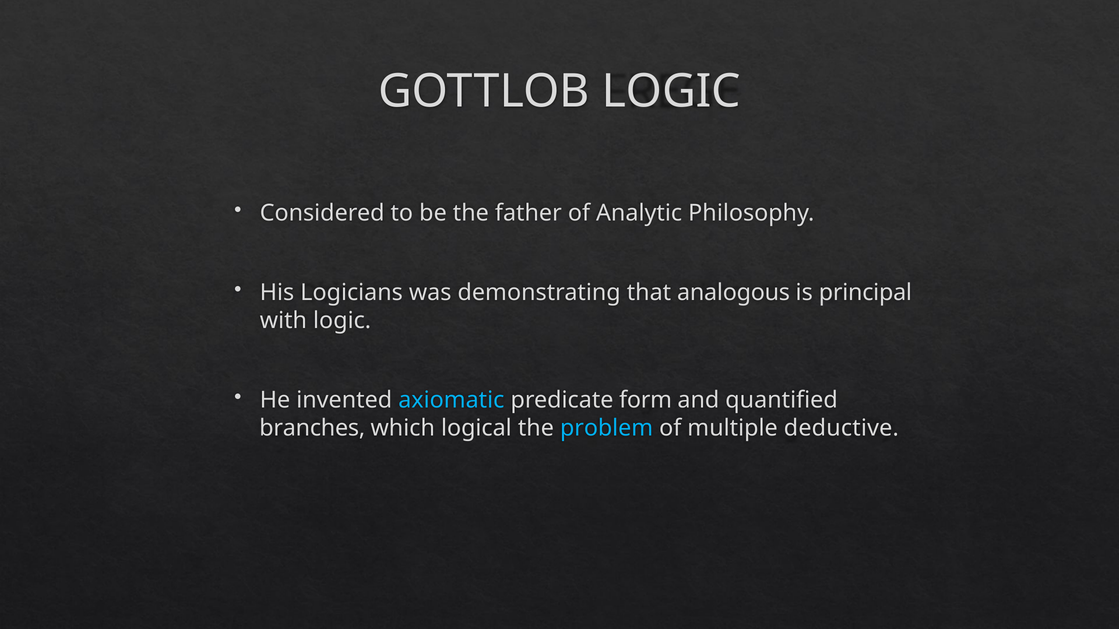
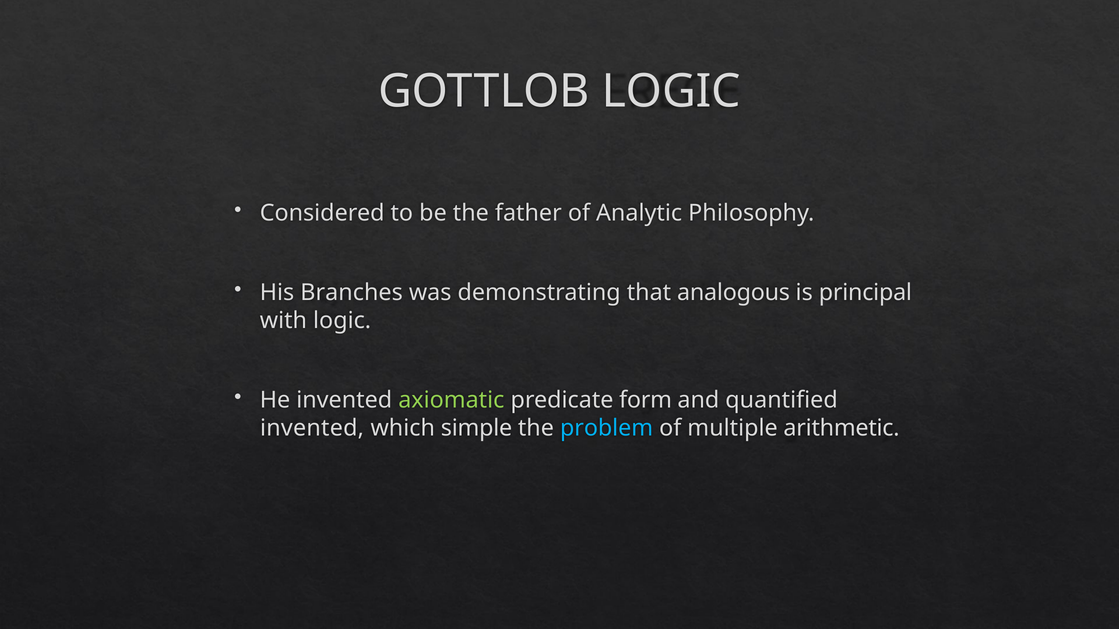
Logicians: Logicians -> Branches
axiomatic colour: light blue -> light green
branches at (312, 428): branches -> invented
logical: logical -> simple
deductive: deductive -> arithmetic
